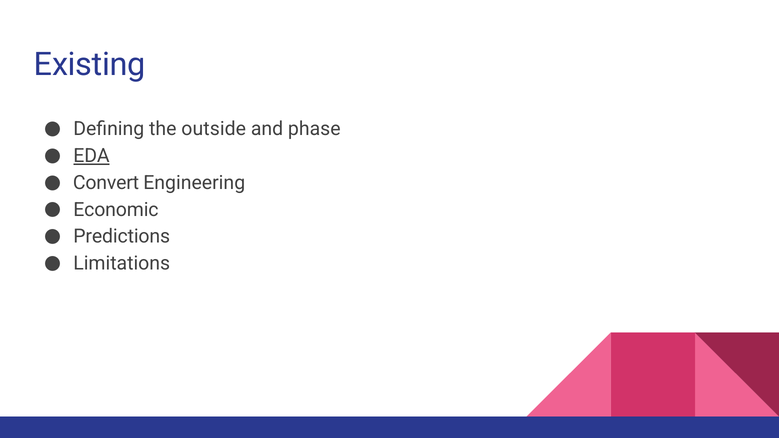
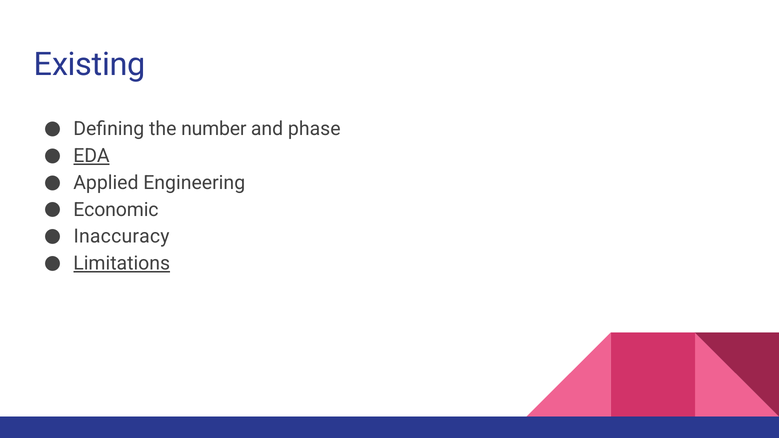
outside: outside -> number
Convert: Convert -> Applied
Predictions: Predictions -> Inaccuracy
Limitations underline: none -> present
